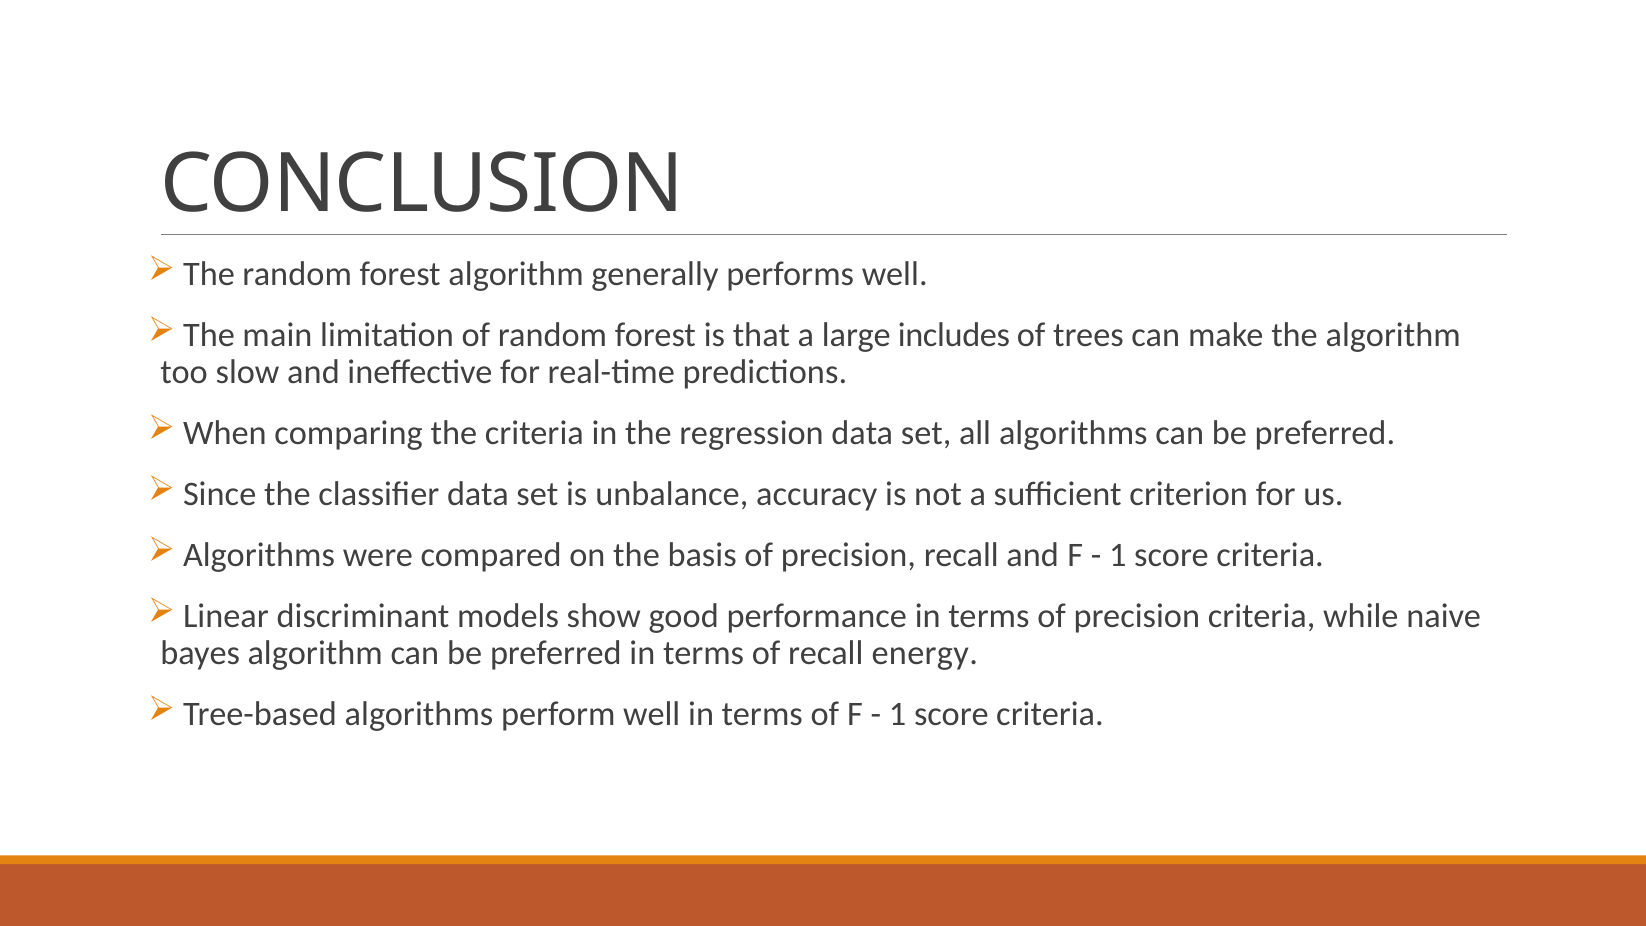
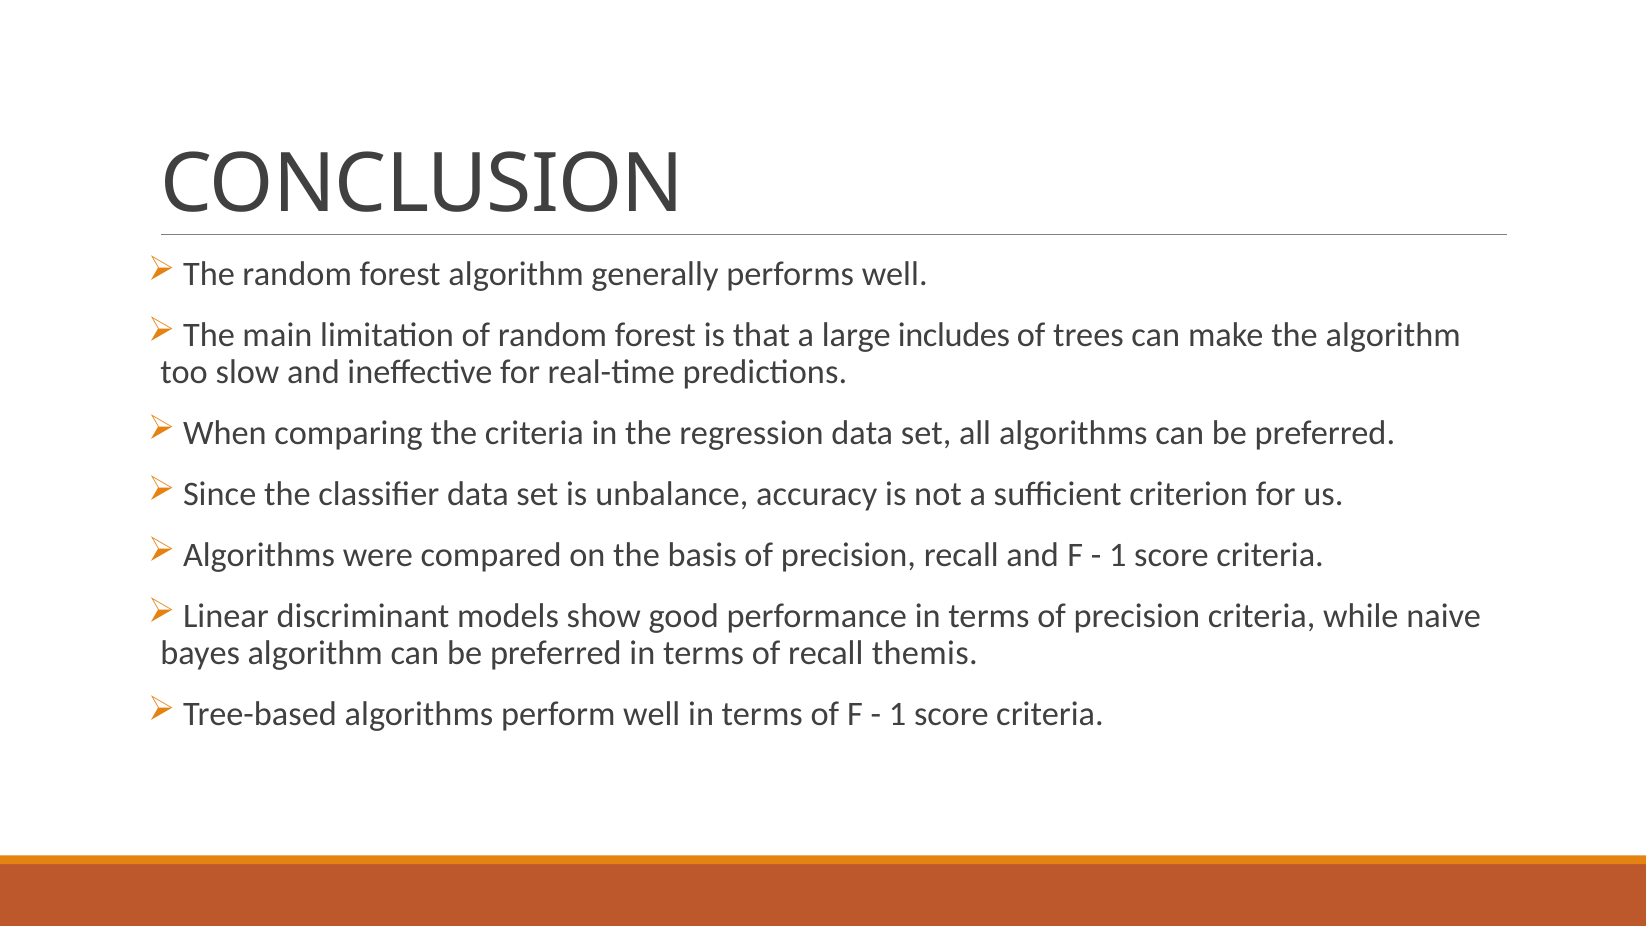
energy: energy -> themis
